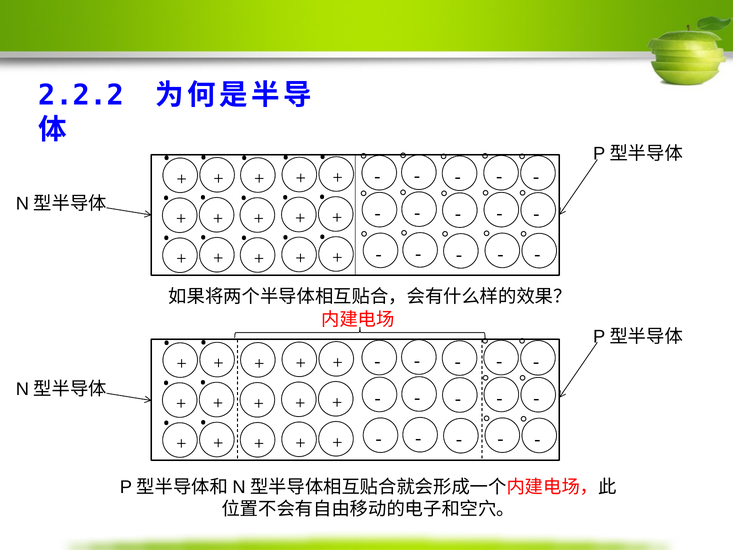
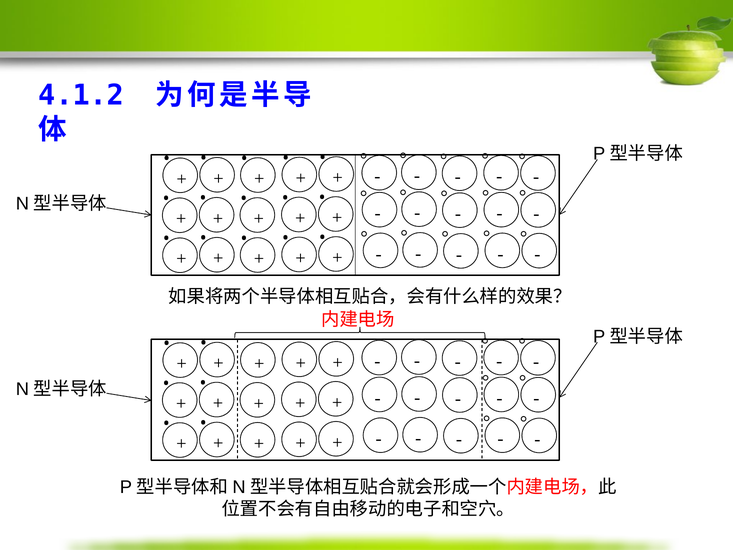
2.2.2: 2.2.2 -> 4.1.2
